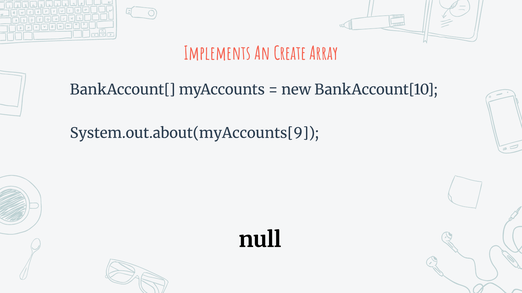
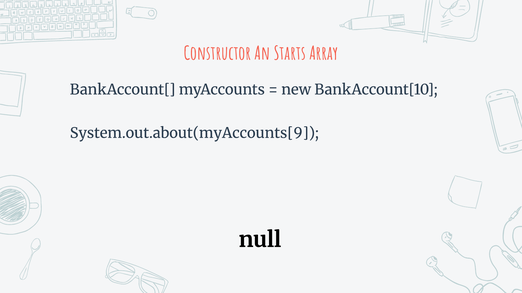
Implements: Implements -> Constructor
Create: Create -> Starts
